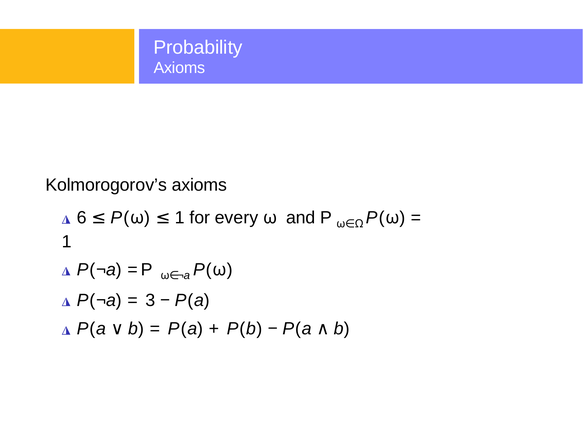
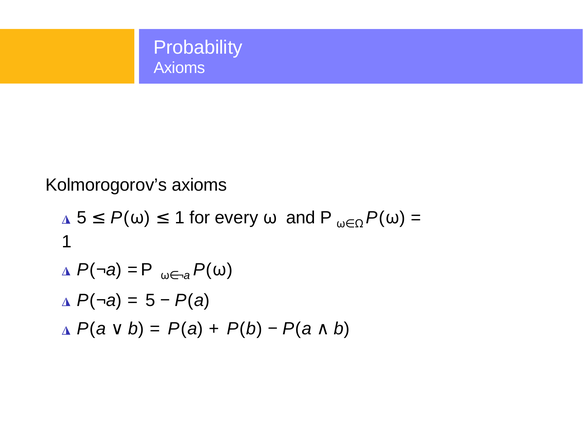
6 at (82, 218): 6 -> 5
3 at (151, 300): 3 -> 5
